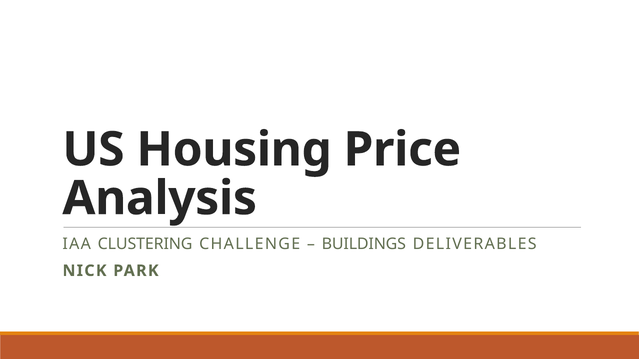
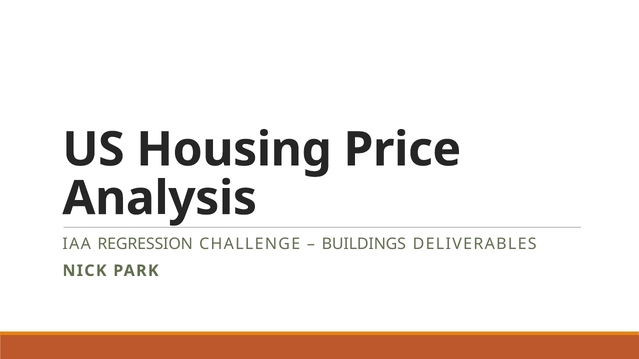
CLUSTERING: CLUSTERING -> REGRESSION
